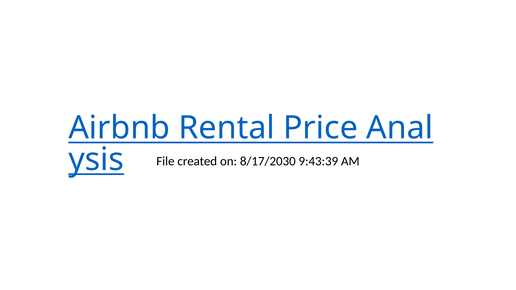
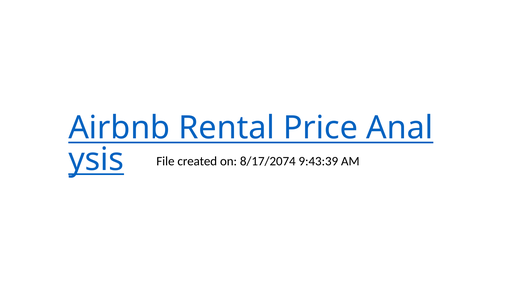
8/17/2030: 8/17/2030 -> 8/17/2074
